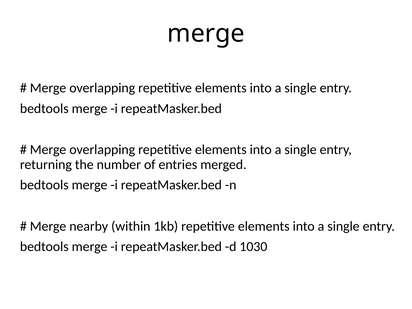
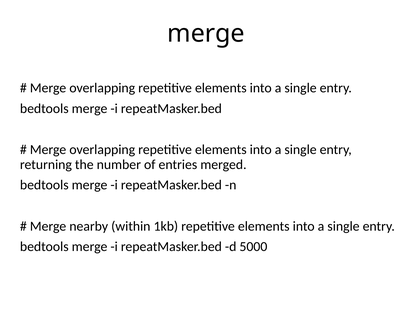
1030: 1030 -> 5000
